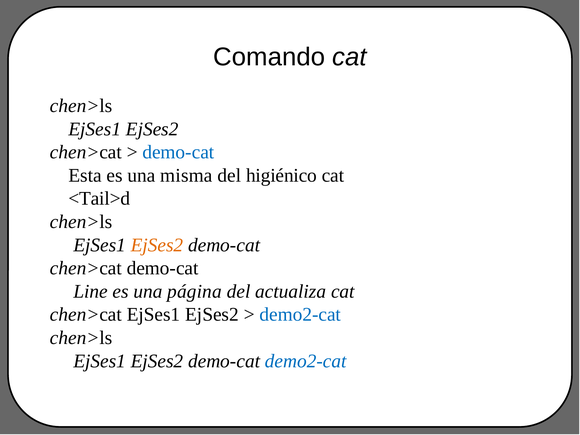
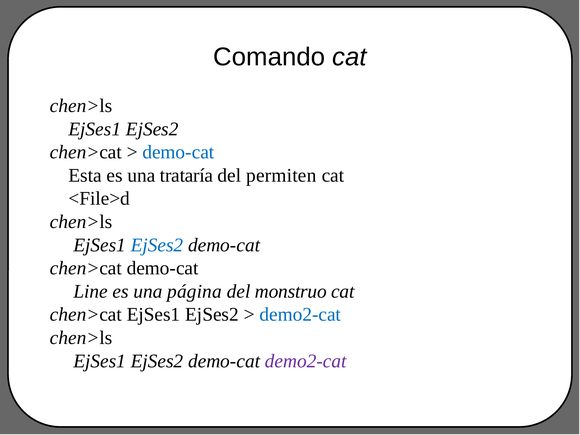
misma: misma -> trataría
higiénico: higiénico -> permiten
<Tail>d: <Tail>d -> <File>d
EjSes2 at (157, 245) colour: orange -> blue
actualiza: actualiza -> monstruo
demo2-cat at (306, 361) colour: blue -> purple
